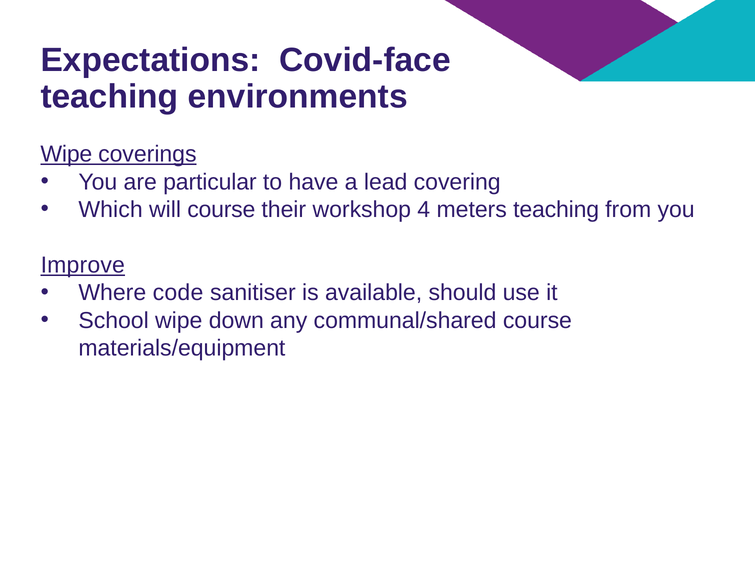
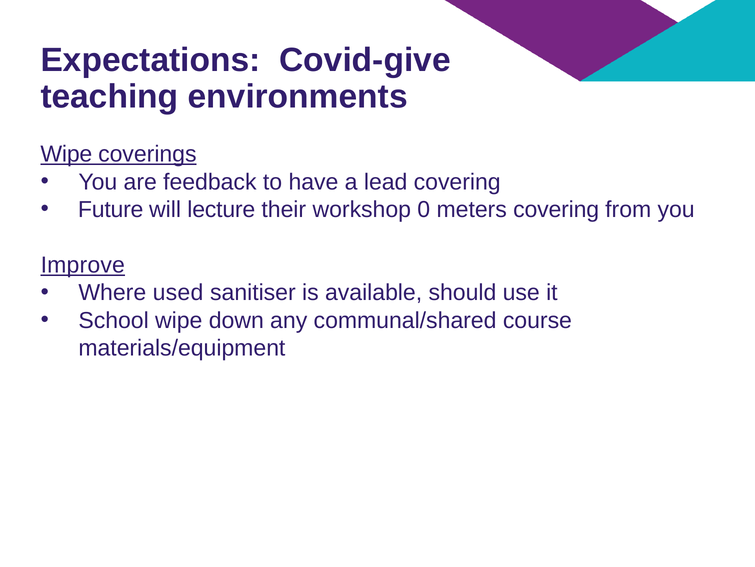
Covid-face: Covid-face -> Covid-give
particular: particular -> feedback
Which: Which -> Future
will course: course -> lecture
4: 4 -> 0
meters teaching: teaching -> covering
code: code -> used
